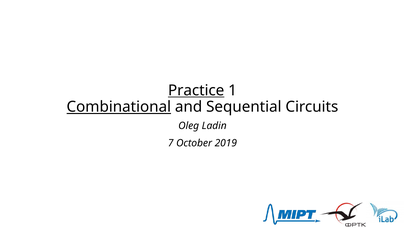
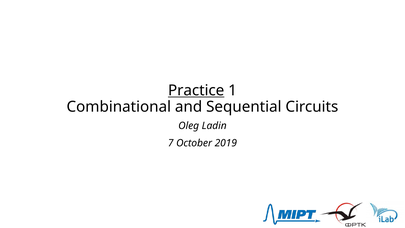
Combinational underline: present -> none
